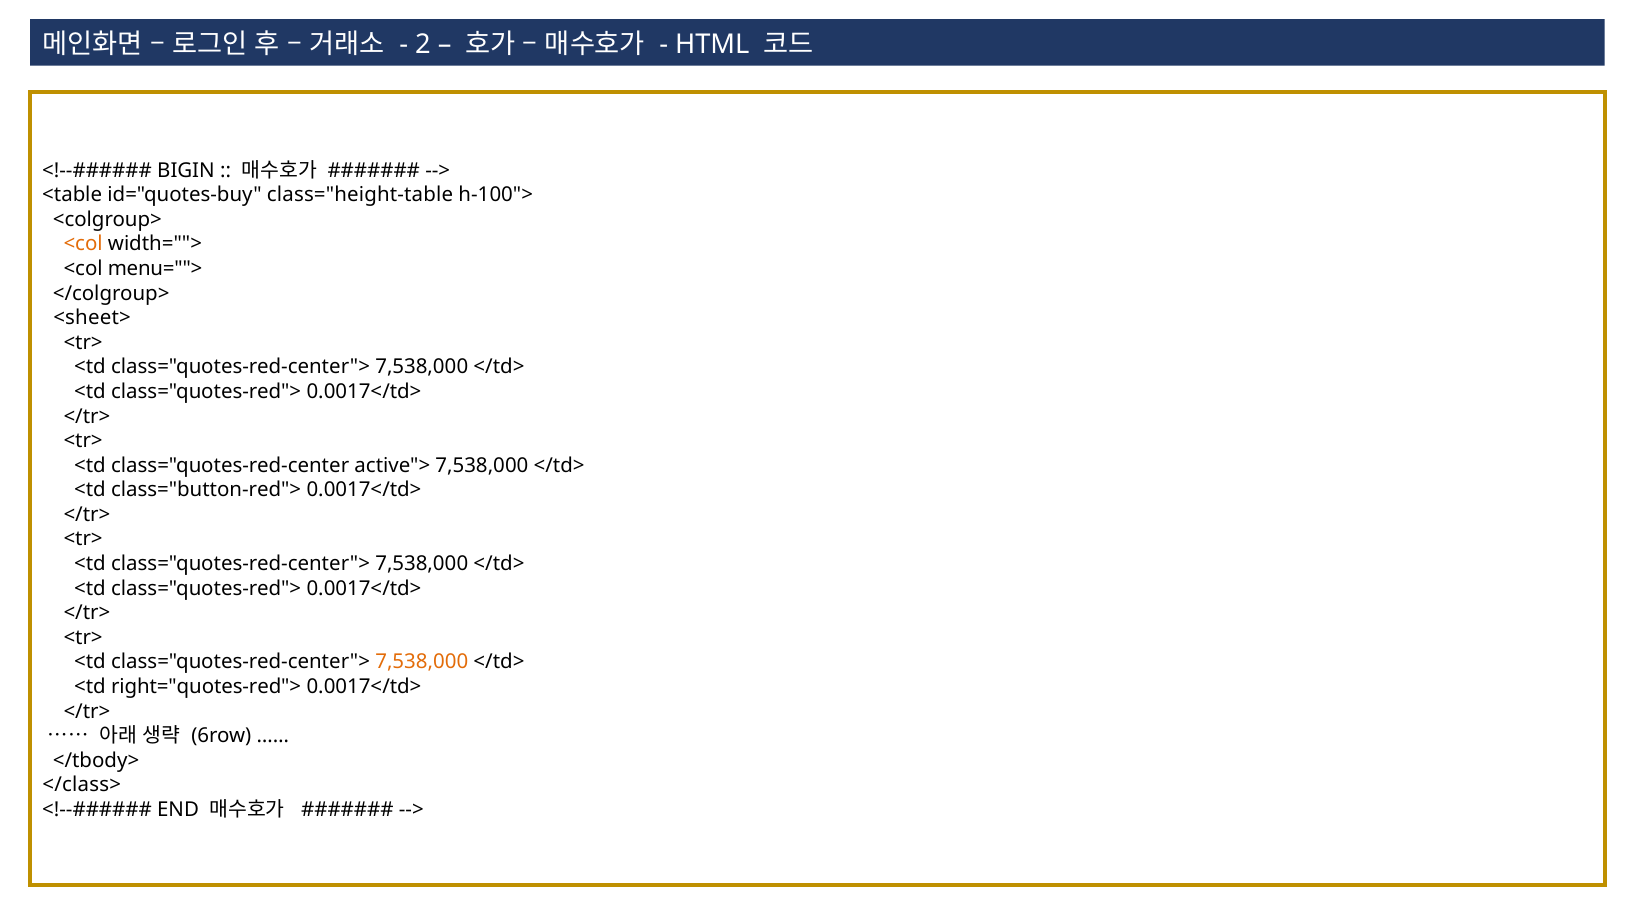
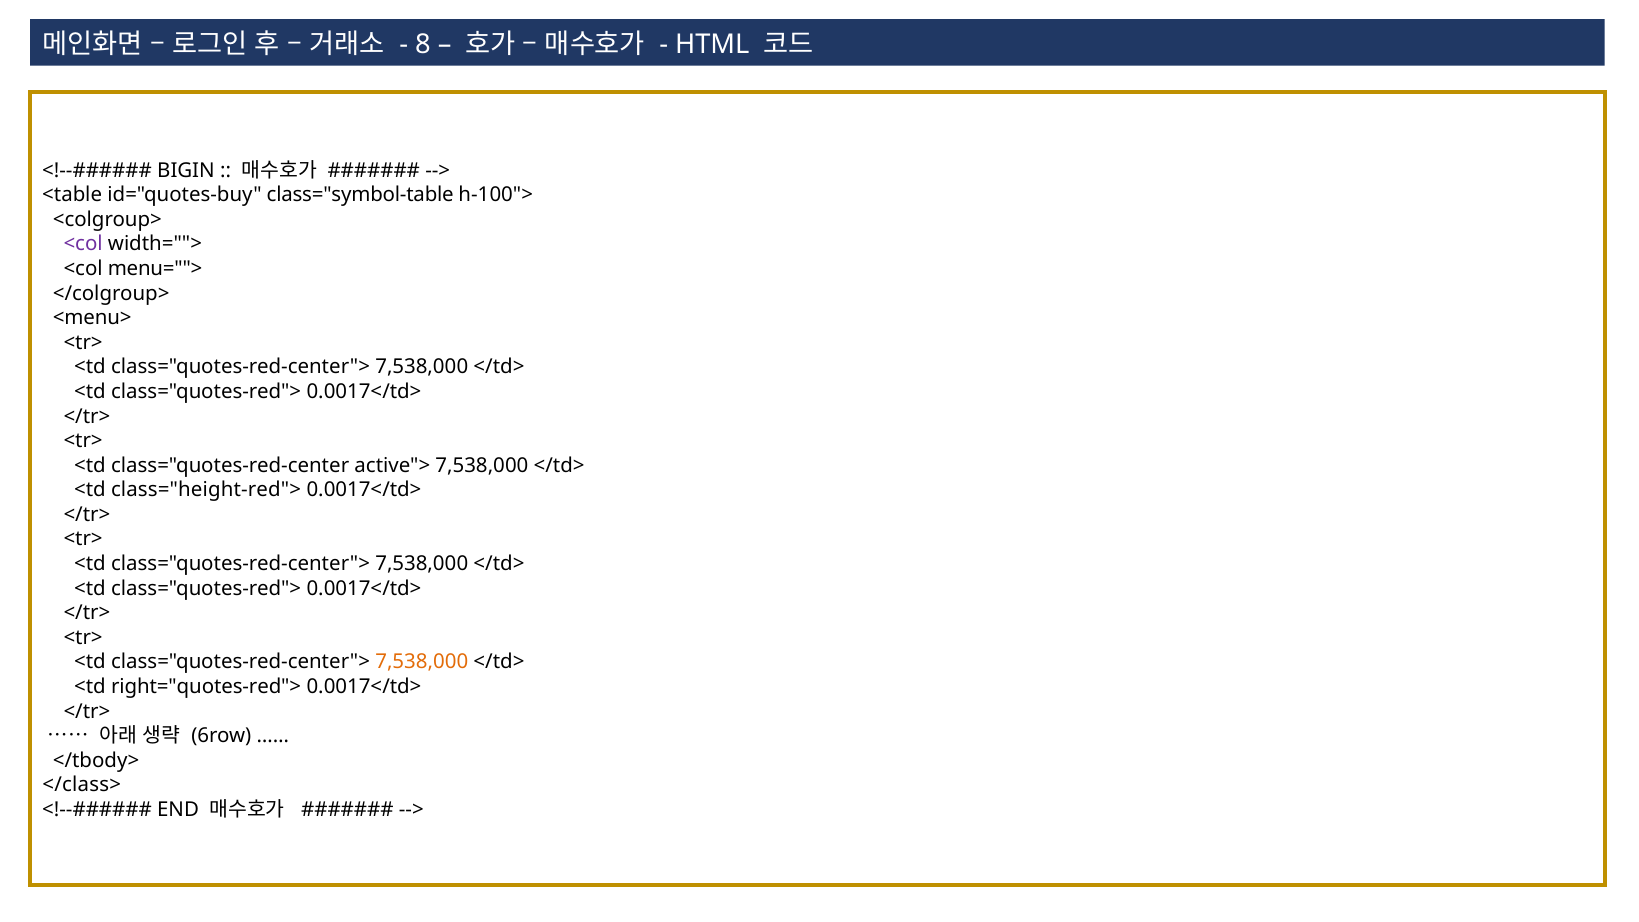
2: 2 -> 8
class="height-table: class="height-table -> class="symbol-table
<col at (83, 244) colour: orange -> purple
<sheet>: <sheet> -> <menu>
class="button-red">: class="button-red"> -> class="height-red">
